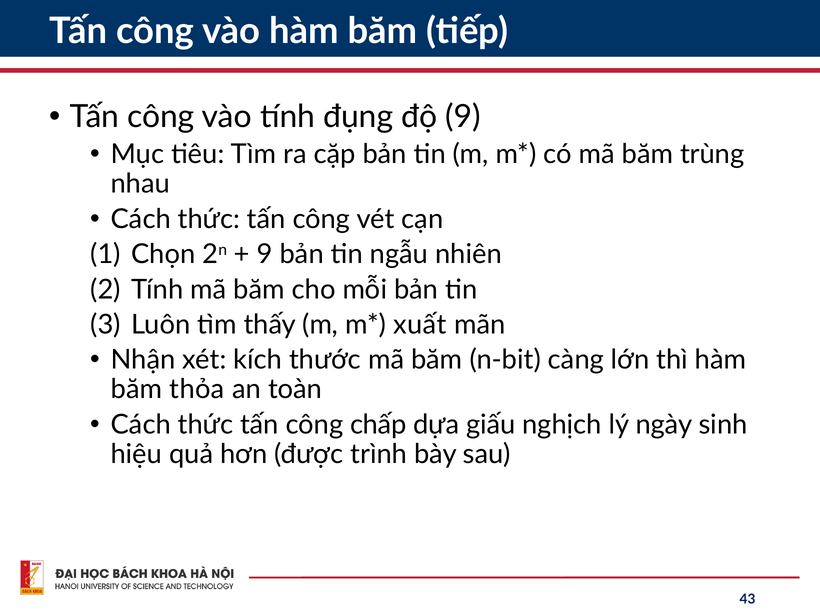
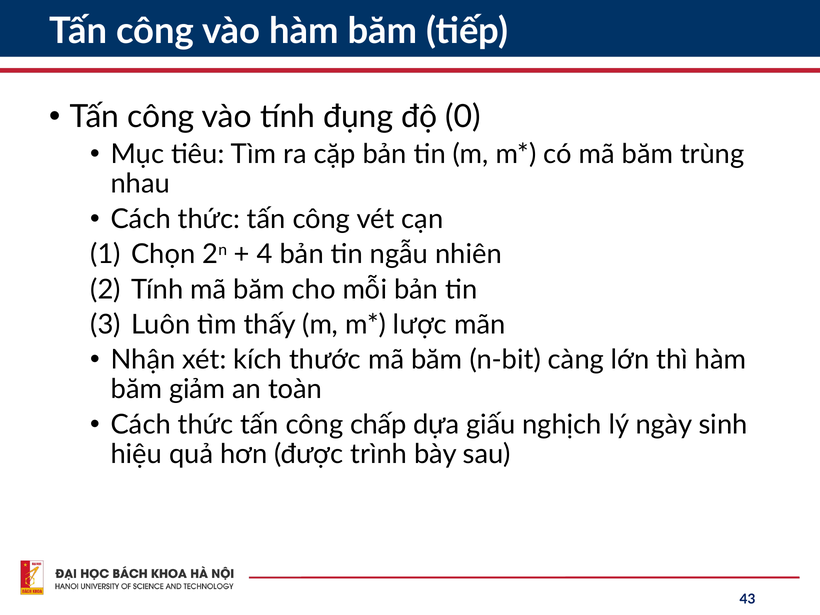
độ 9: 9 -> 0
9 at (265, 254): 9 -> 4
xuất: xuất -> lược
thỏa: thỏa -> giảm
